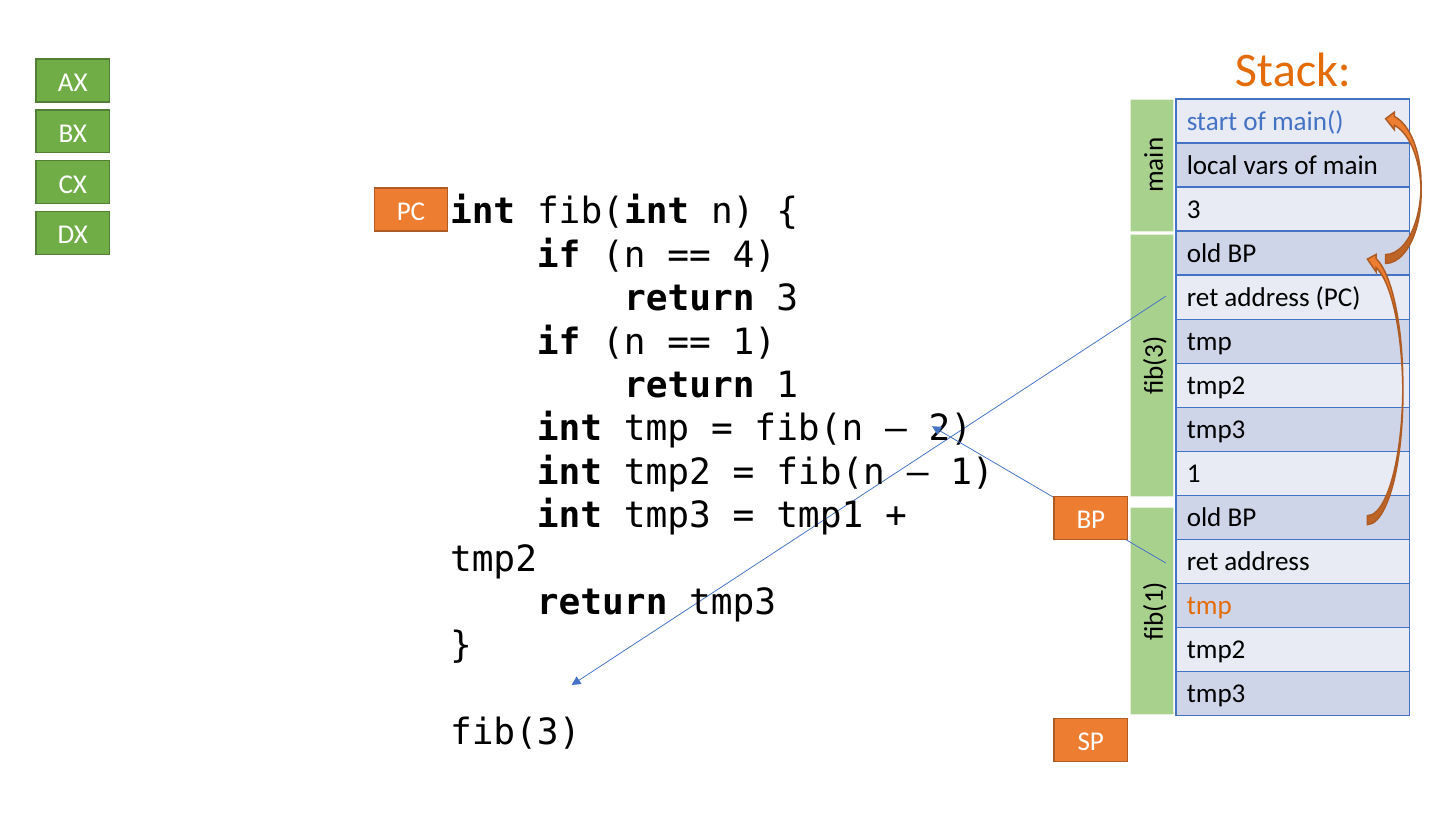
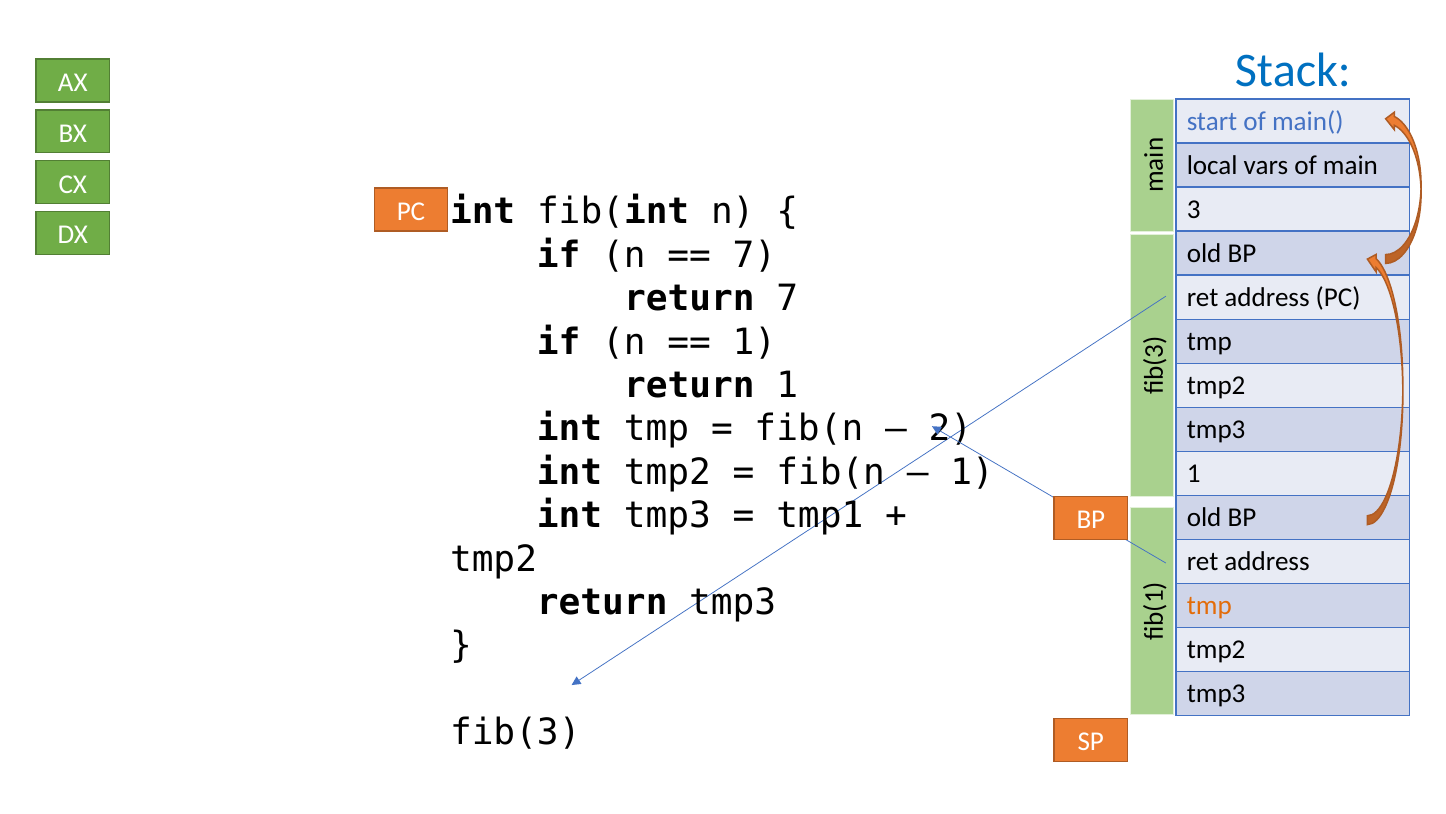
Stack colour: orange -> blue
4 at (754, 255): 4 -> 7
return 3: 3 -> 7
